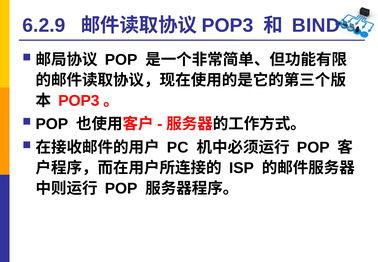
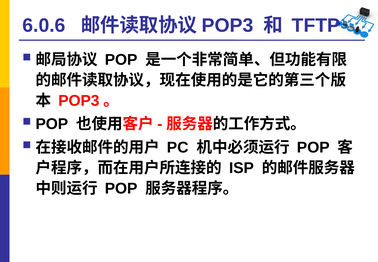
6.2.9: 6.2.9 -> 6.0.6
BIND: BIND -> TFTP
